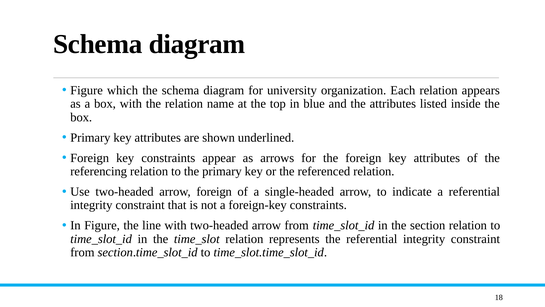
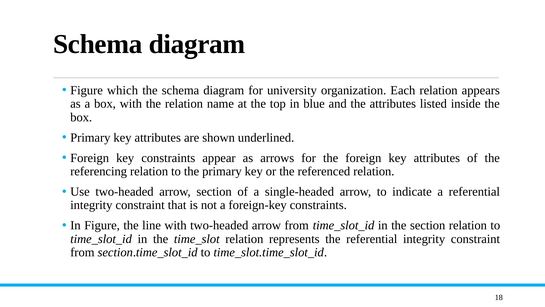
arrow foreign: foreign -> section
